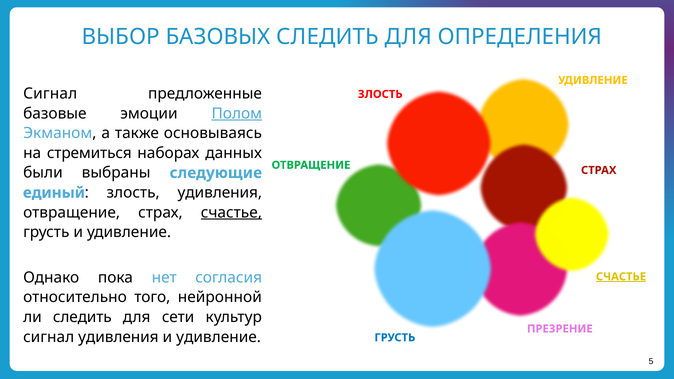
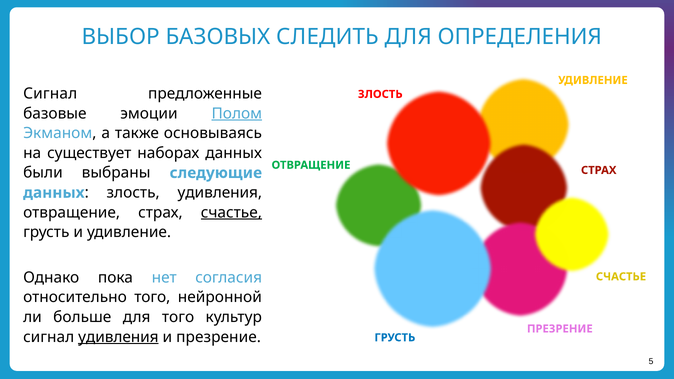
стремиться: стремиться -> существует
единый at (54, 193): единый -> данных
СЧАСТЬЕ at (621, 277) underline: present -> none
ли следить: следить -> больше
для сети: сети -> того
удивления at (118, 337) underline: none -> present
удивление at (219, 337): удивление -> презрение
